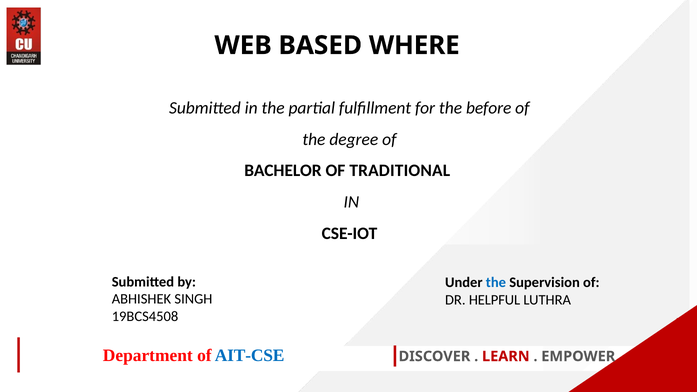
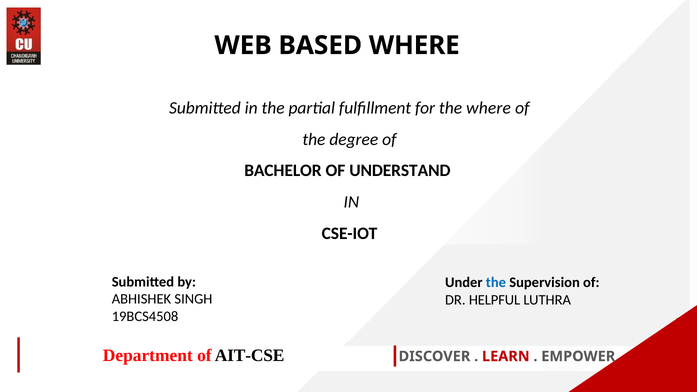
the before: before -> where
TRADITIONAL: TRADITIONAL -> UNDERSTAND
AIT-CSE colour: blue -> black
